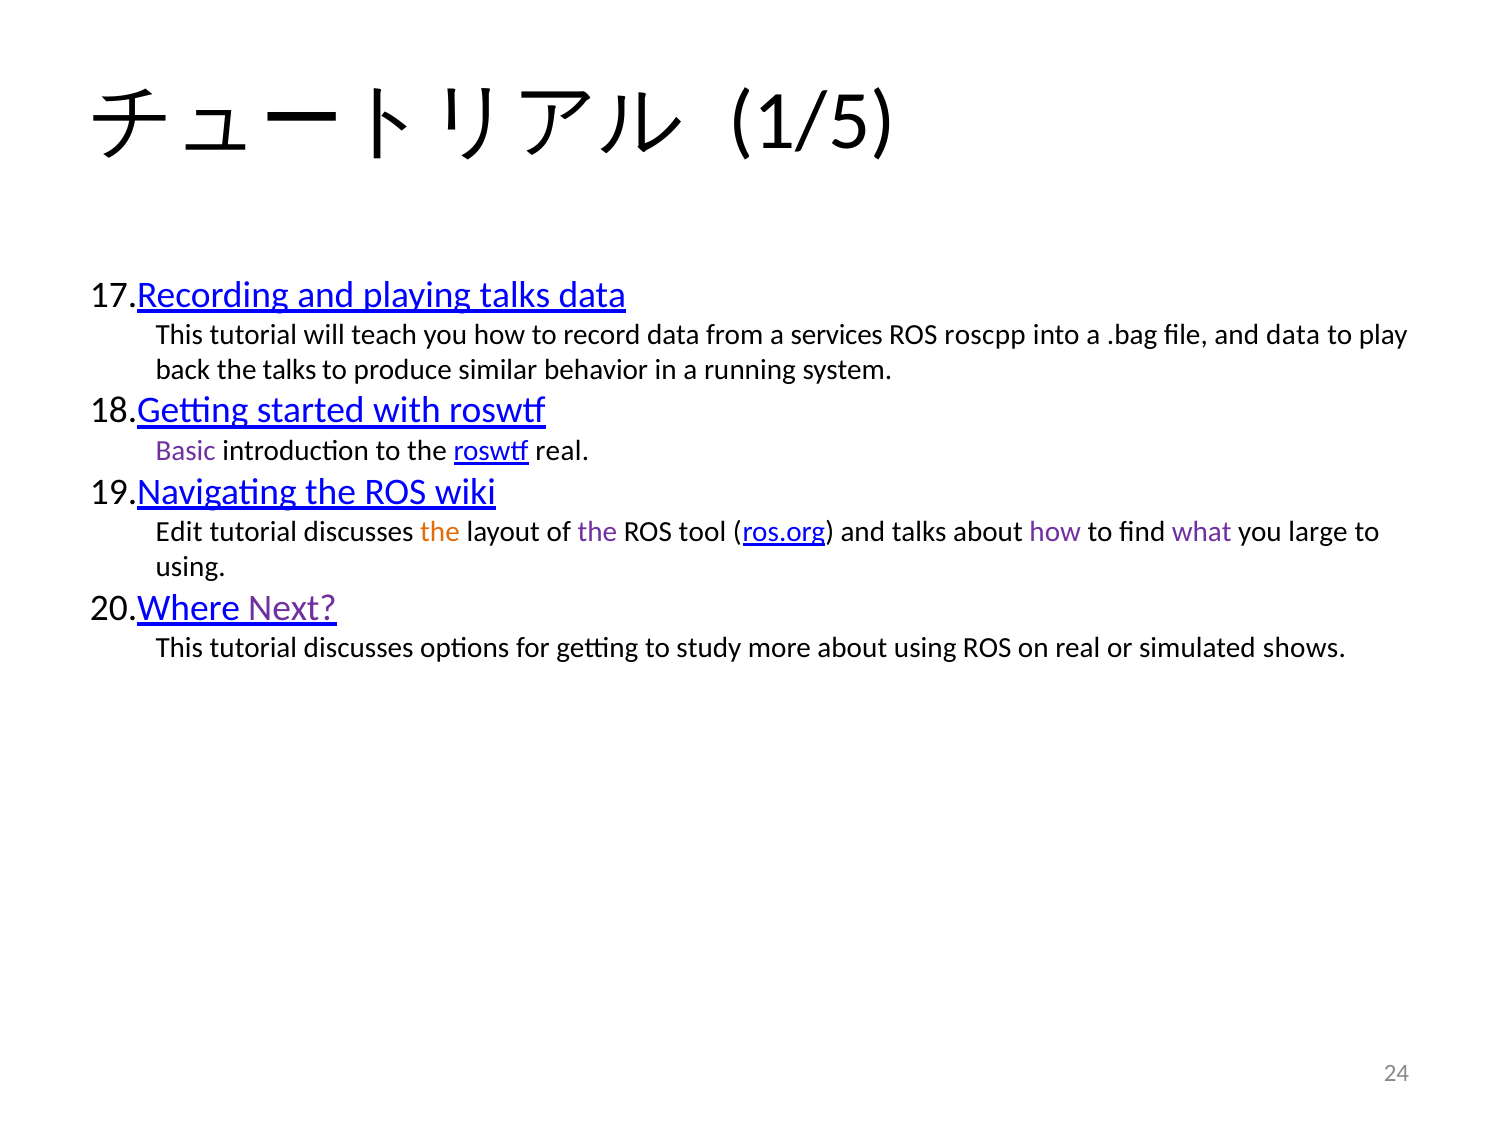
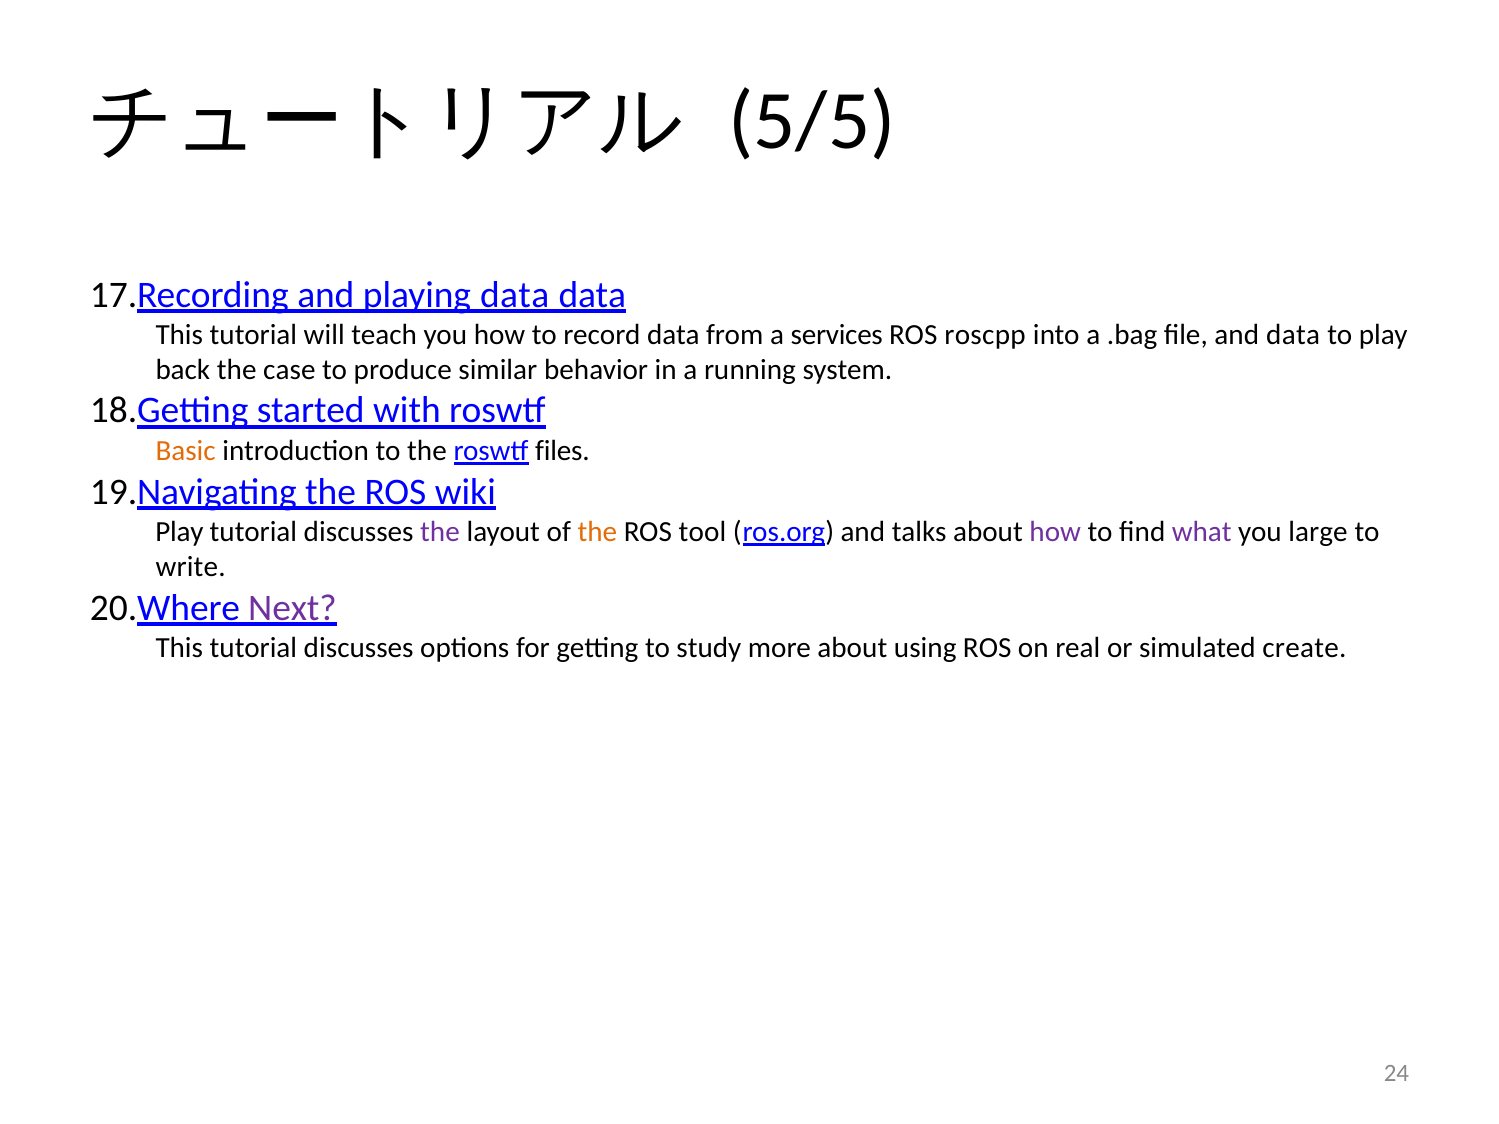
1/5: 1/5 -> 5/5
playing talks: talks -> data
the talks: talks -> case
Basic colour: purple -> orange
roswtf real: real -> files
Edit at (179, 532): Edit -> Play
the at (440, 532) colour: orange -> purple
the at (597, 532) colour: purple -> orange
using at (191, 567): using -> write
shows: shows -> create
